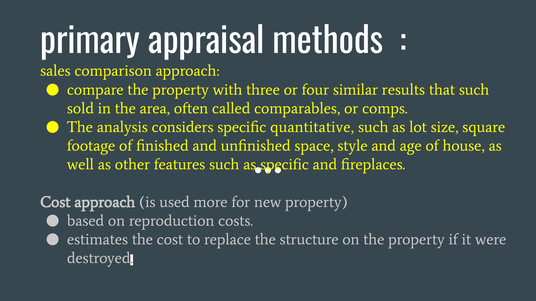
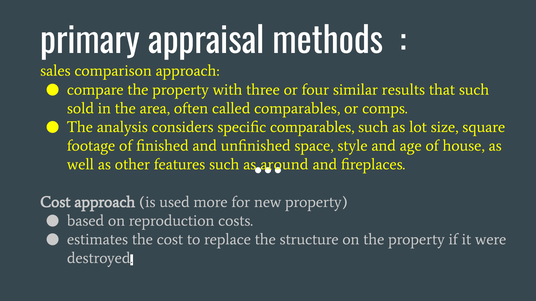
specific quantitative: quantitative -> comparables
as specific: specific -> around
